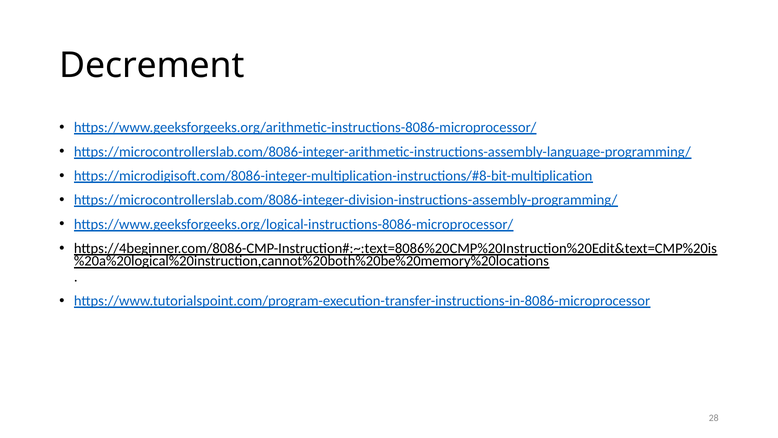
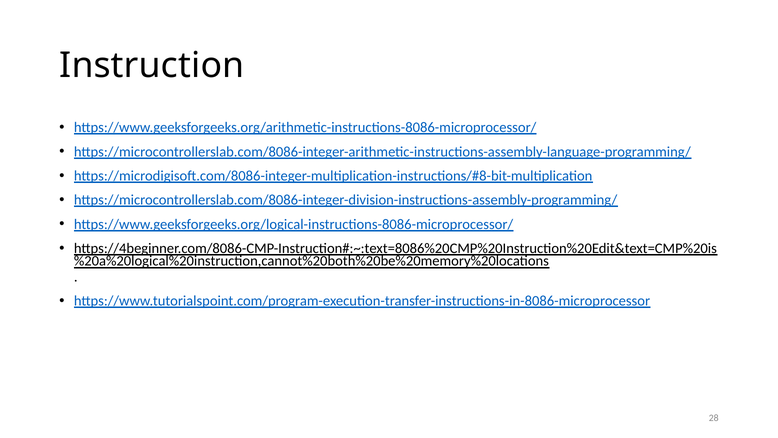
Decrement: Decrement -> Instruction
